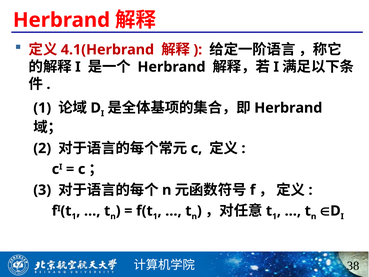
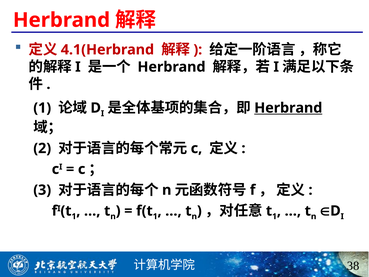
Herbrand at (288, 108) underline: none -> present
